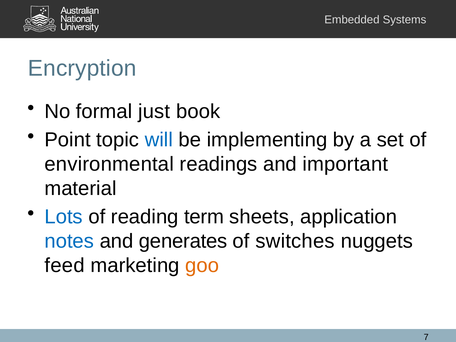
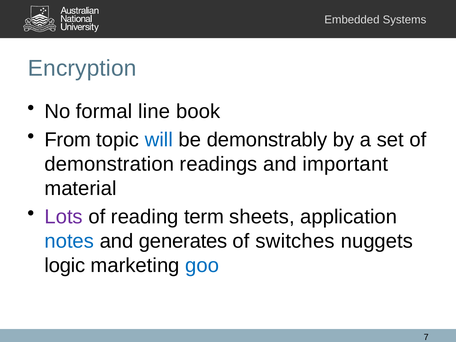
just: just -> line
Point: Point -> From
implementing: implementing -> demonstrably
environmental: environmental -> demonstration
Lots colour: blue -> purple
feed: feed -> logic
goo colour: orange -> blue
